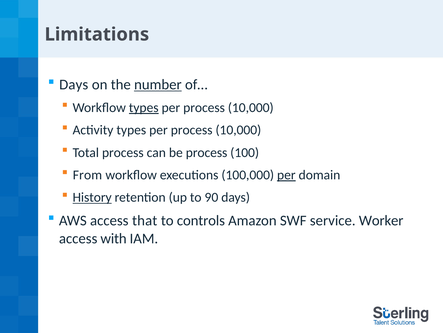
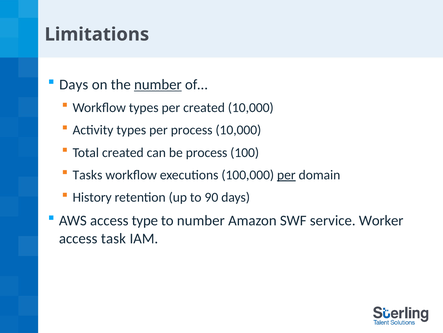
types at (144, 107) underline: present -> none
process at (204, 107): process -> created
Total process: process -> created
From: From -> Tasks
History underline: present -> none
that: that -> type
to controls: controls -> number
with: with -> task
